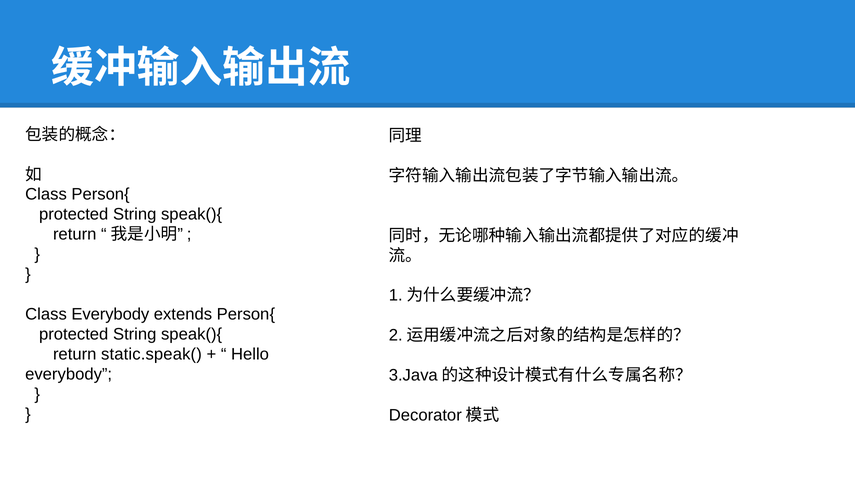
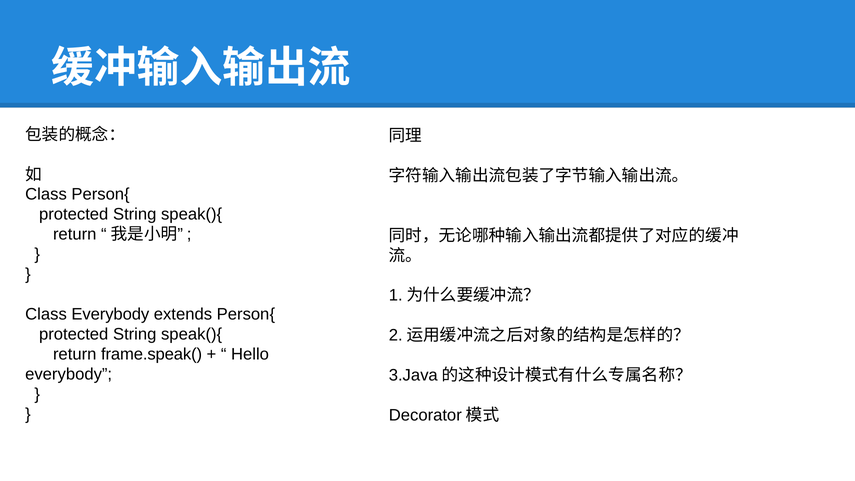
static.speak(: static.speak( -> frame.speak(
